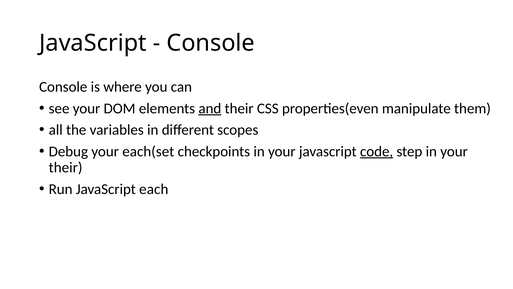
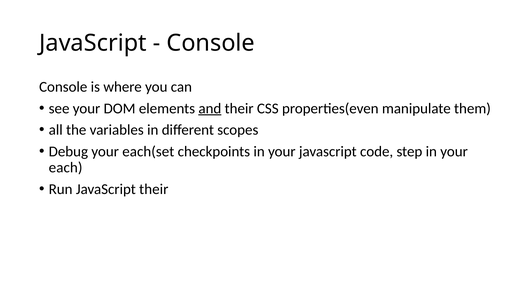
code underline: present -> none
their at (66, 167): their -> each
JavaScript each: each -> their
